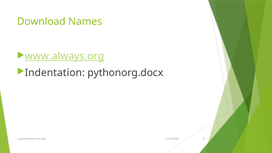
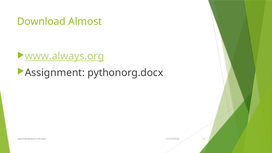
Names: Names -> Almost
Indentation: Indentation -> Assignment
